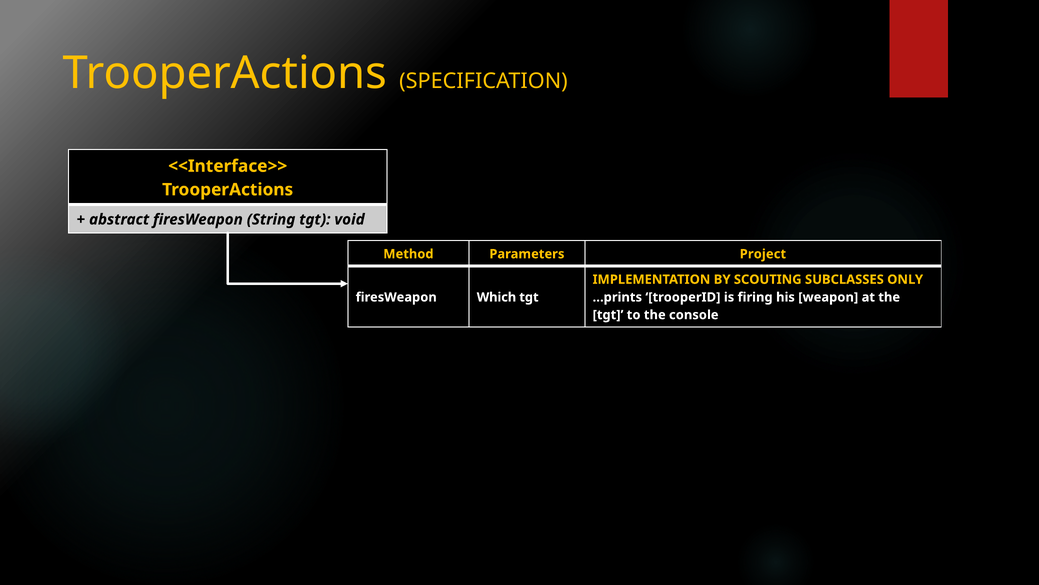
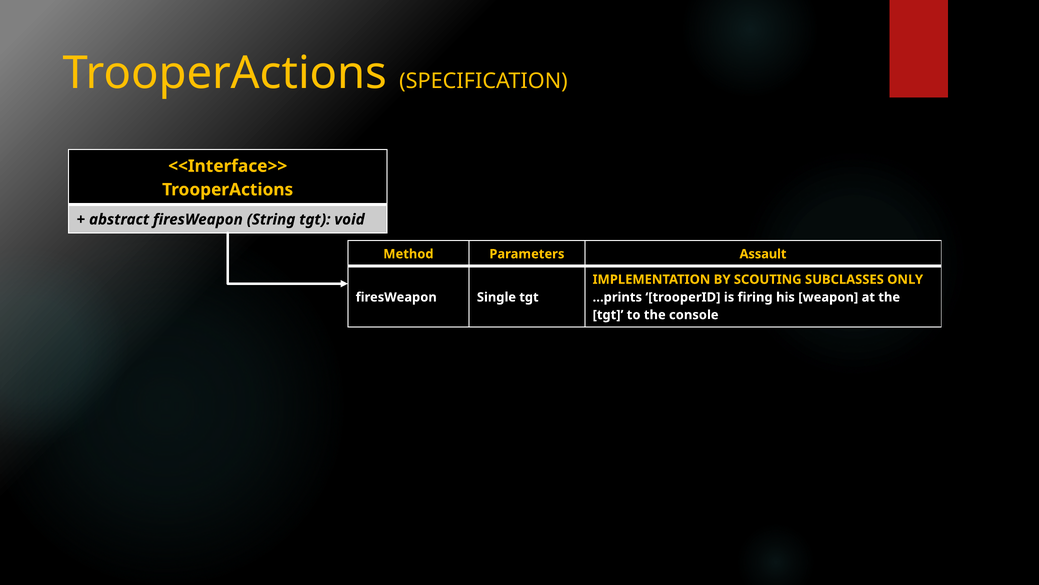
Project: Project -> Assault
Which: Which -> Single
